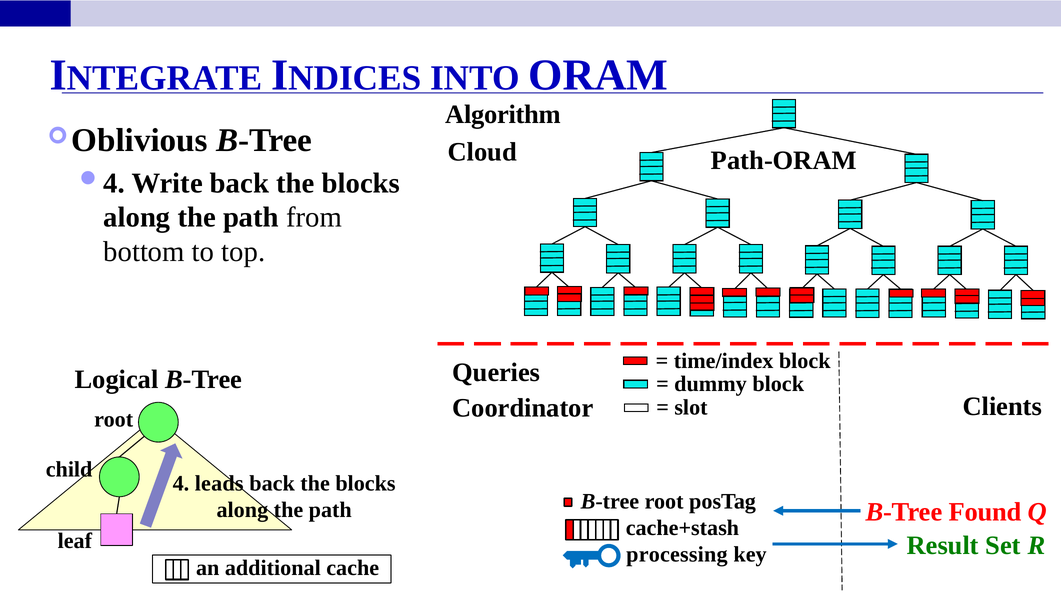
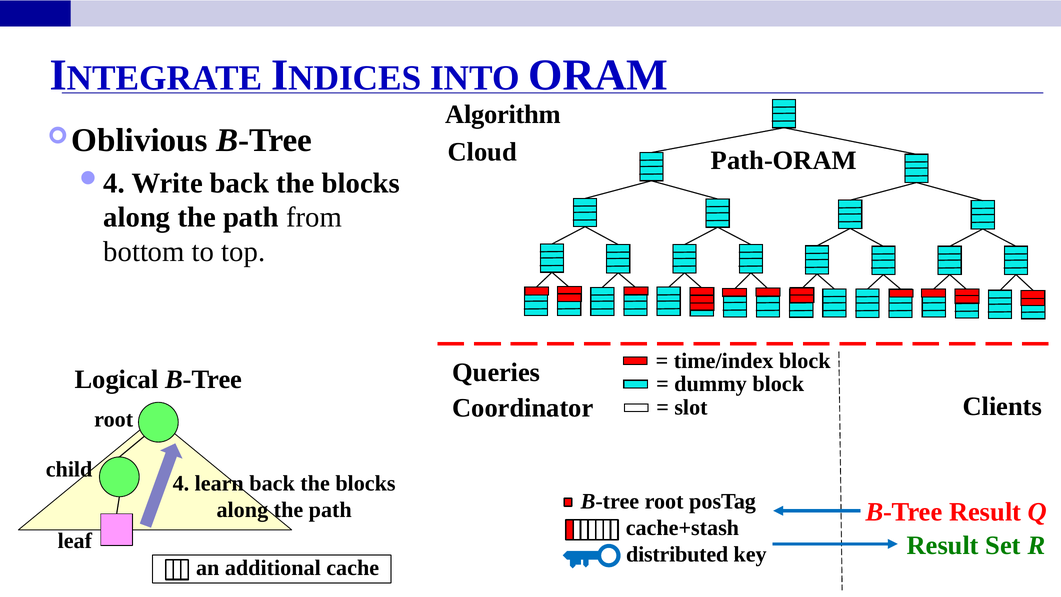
leads: leads -> learn
B-Tree Found: Found -> Result
processing: processing -> distributed
